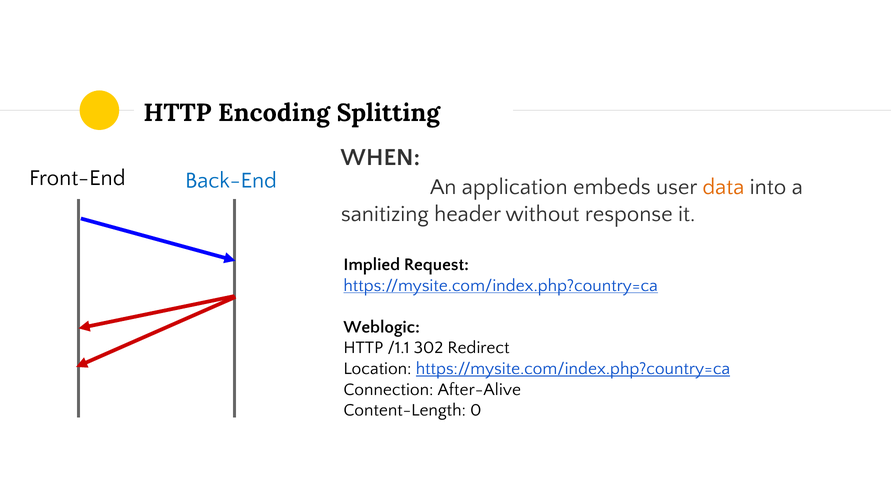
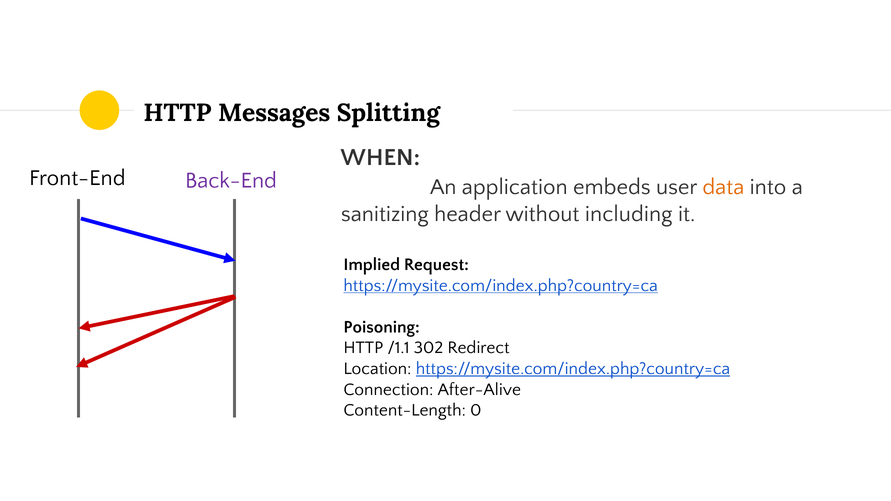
Encoding: Encoding -> Messages
Back-End colour: blue -> purple
response: response -> including
Weblogic: Weblogic -> Poisoning
